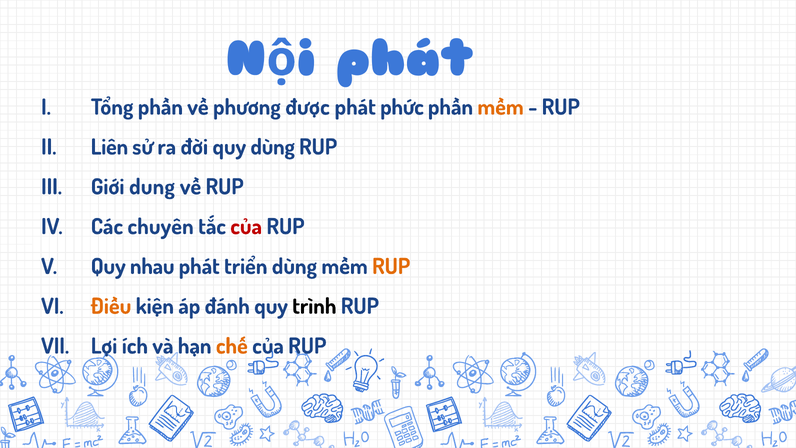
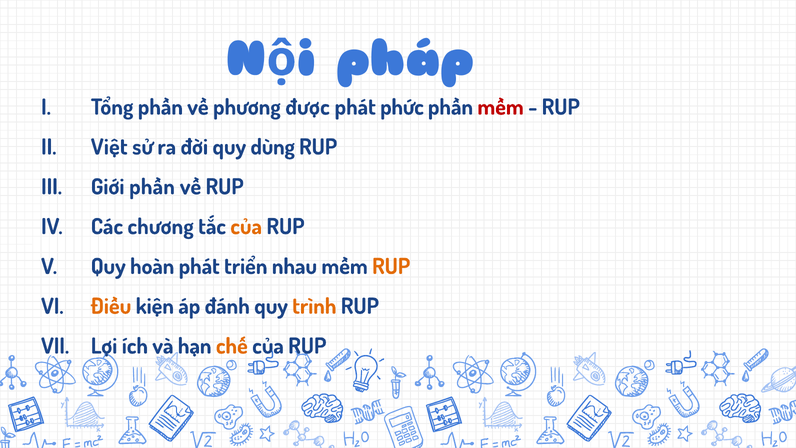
phát at (405, 59): phát -> pháp
mềm at (501, 107) colour: orange -> red
Liên: Liên -> Việt
Giới dung: dung -> phần
chuyên: chuyên -> chương
của at (246, 227) colour: red -> orange
nhau: nhau -> hoàn
triển dùng: dùng -> nhau
trình colour: black -> orange
